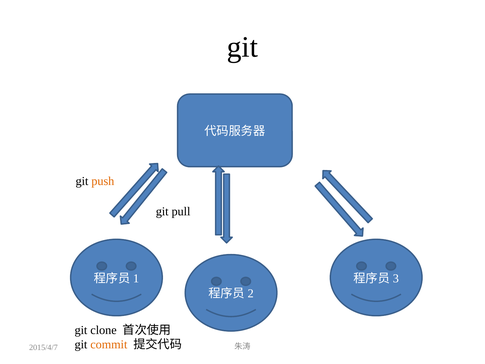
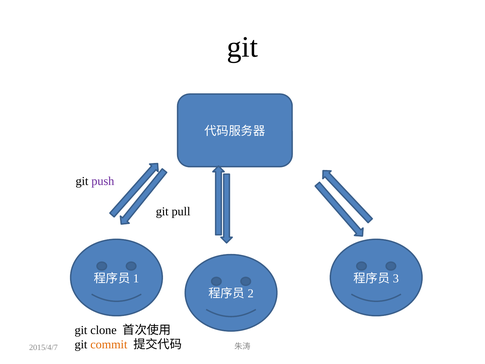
push colour: orange -> purple
